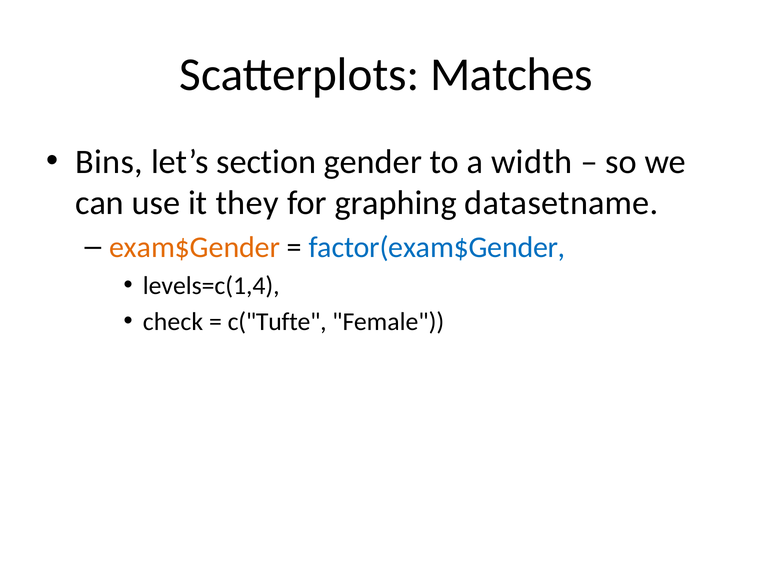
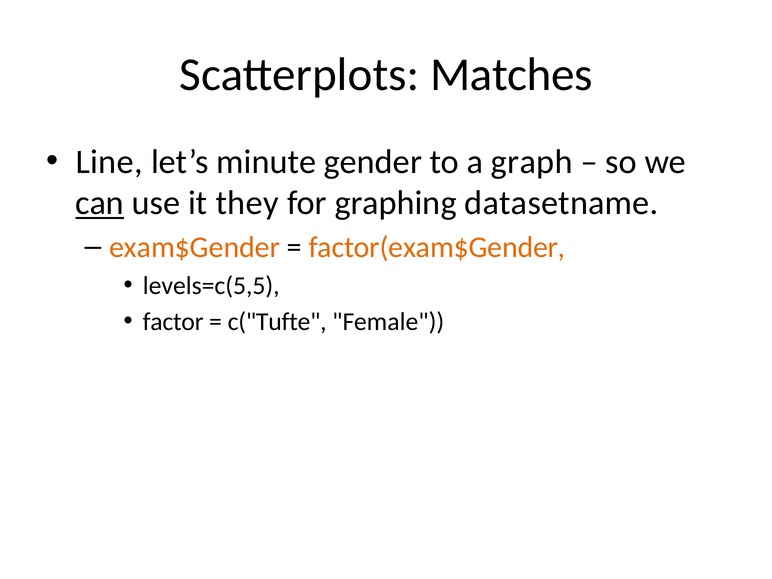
Bins: Bins -> Line
section: section -> minute
width: width -> graph
can underline: none -> present
factor(exam$Gender colour: blue -> orange
levels=c(1,4: levels=c(1,4 -> levels=c(5,5
check: check -> factor
